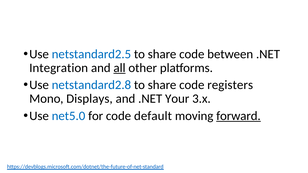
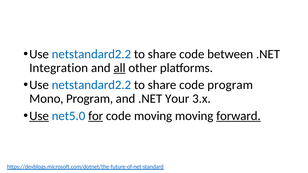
netstandard2.5 at (91, 54): netstandard2.5 -> netstandard2.2
netstandard2.8 at (91, 85): netstandard2.8 -> netstandard2.2
code registers: registers -> program
Mono Displays: Displays -> Program
Use at (39, 116) underline: none -> present
for underline: none -> present
code default: default -> moving
